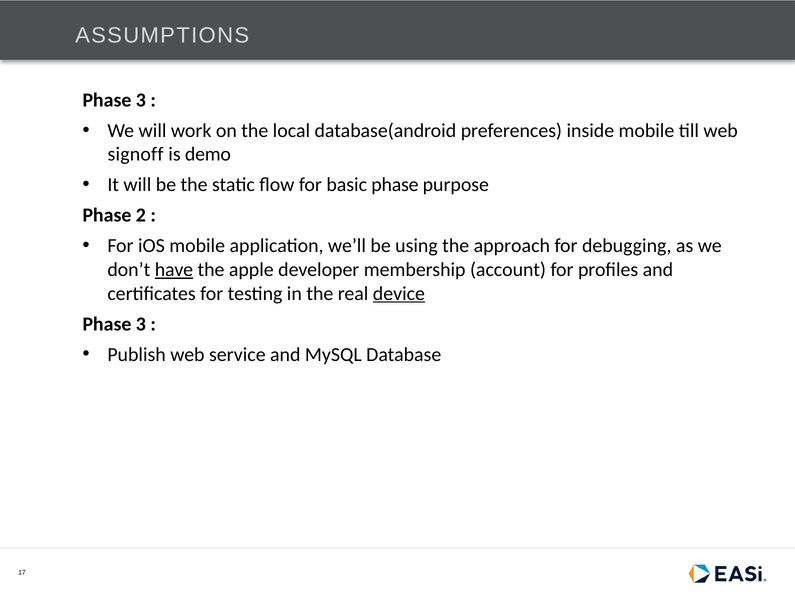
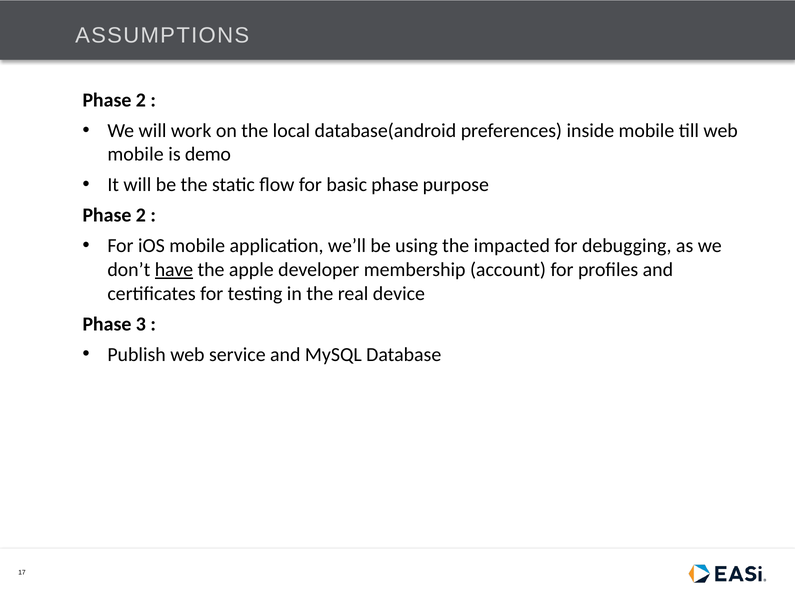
3 at (141, 100): 3 -> 2
signoff at (136, 155): signoff -> mobile
approach: approach -> impacted
device underline: present -> none
